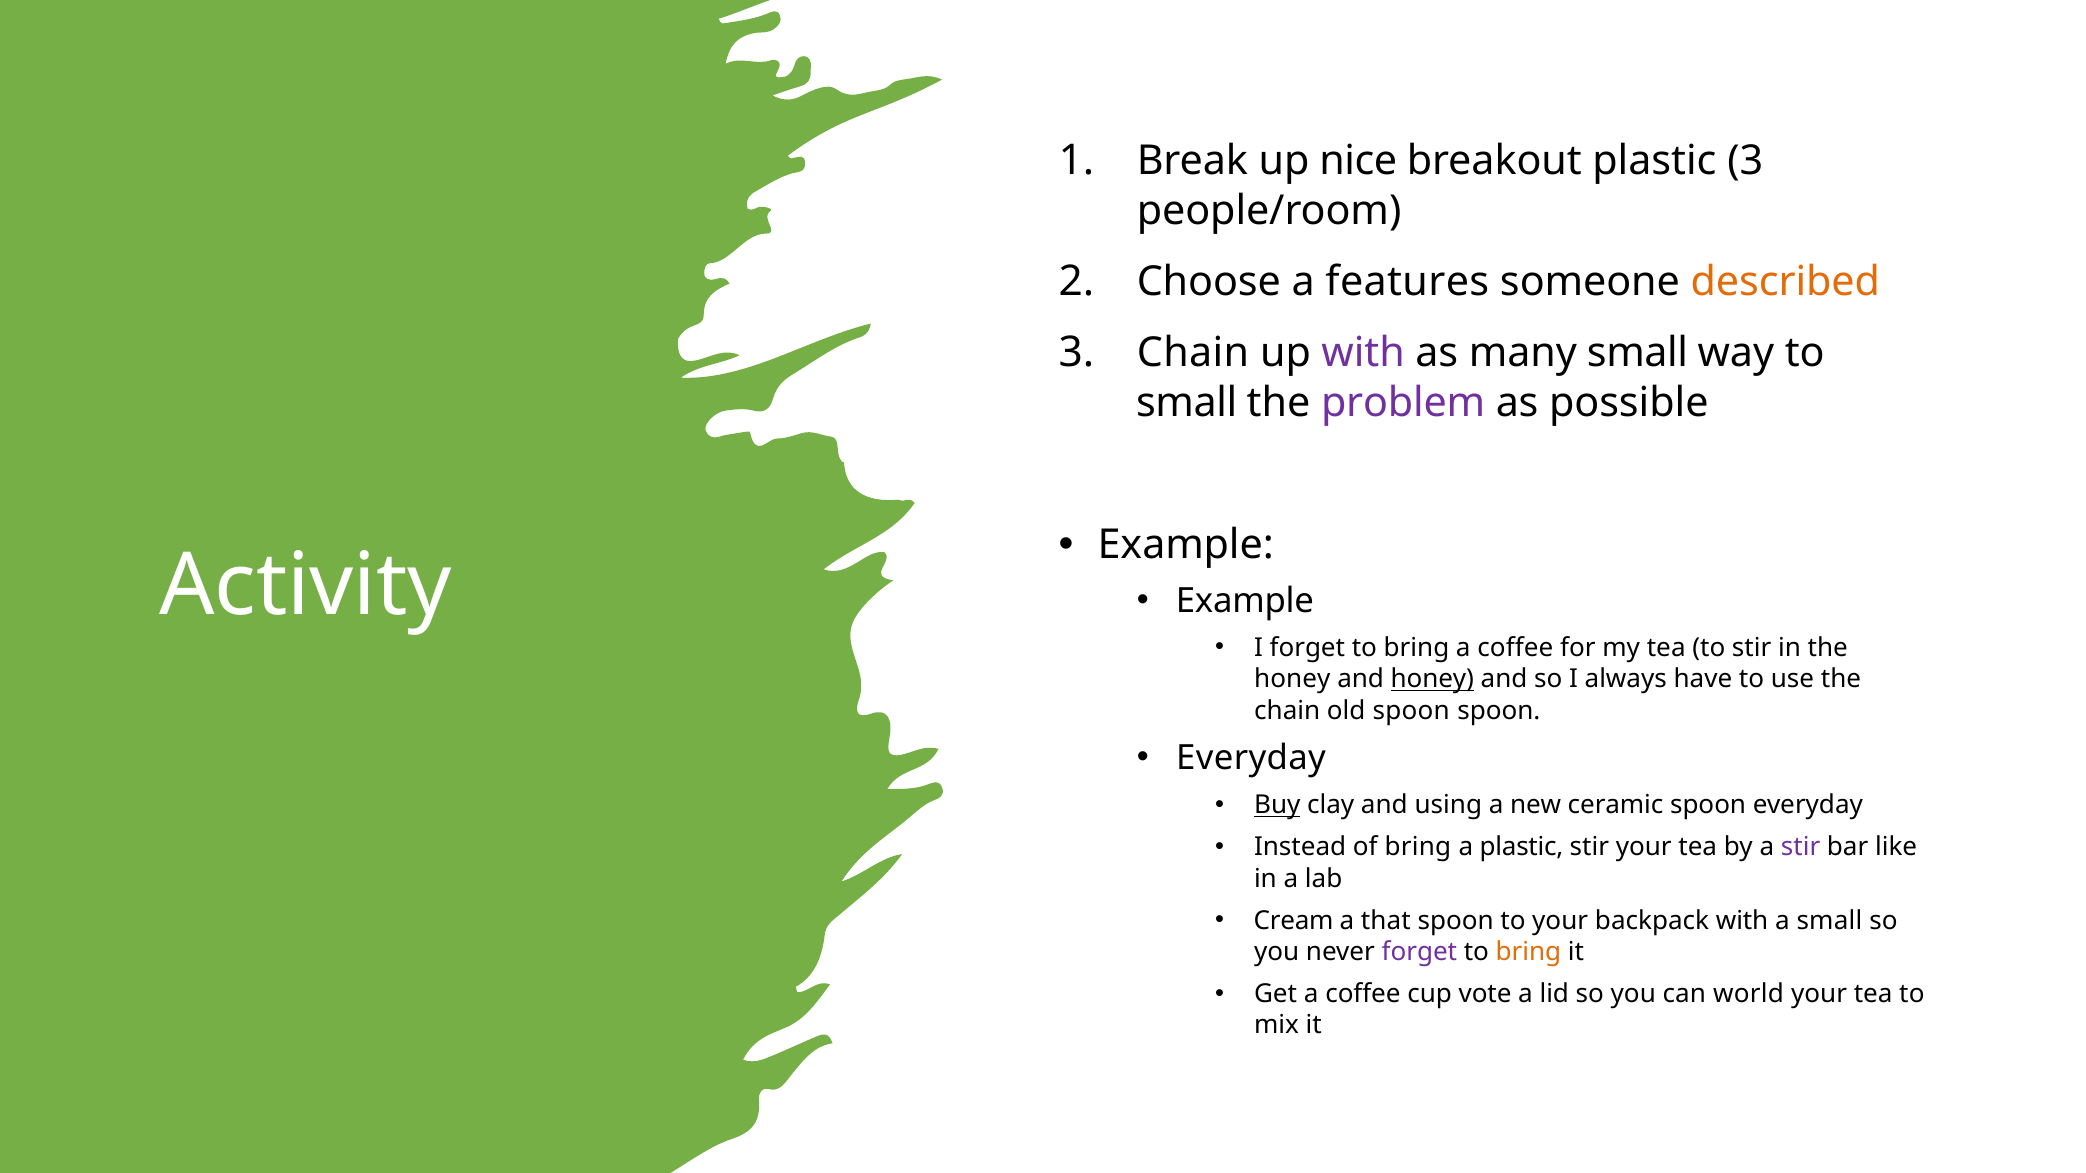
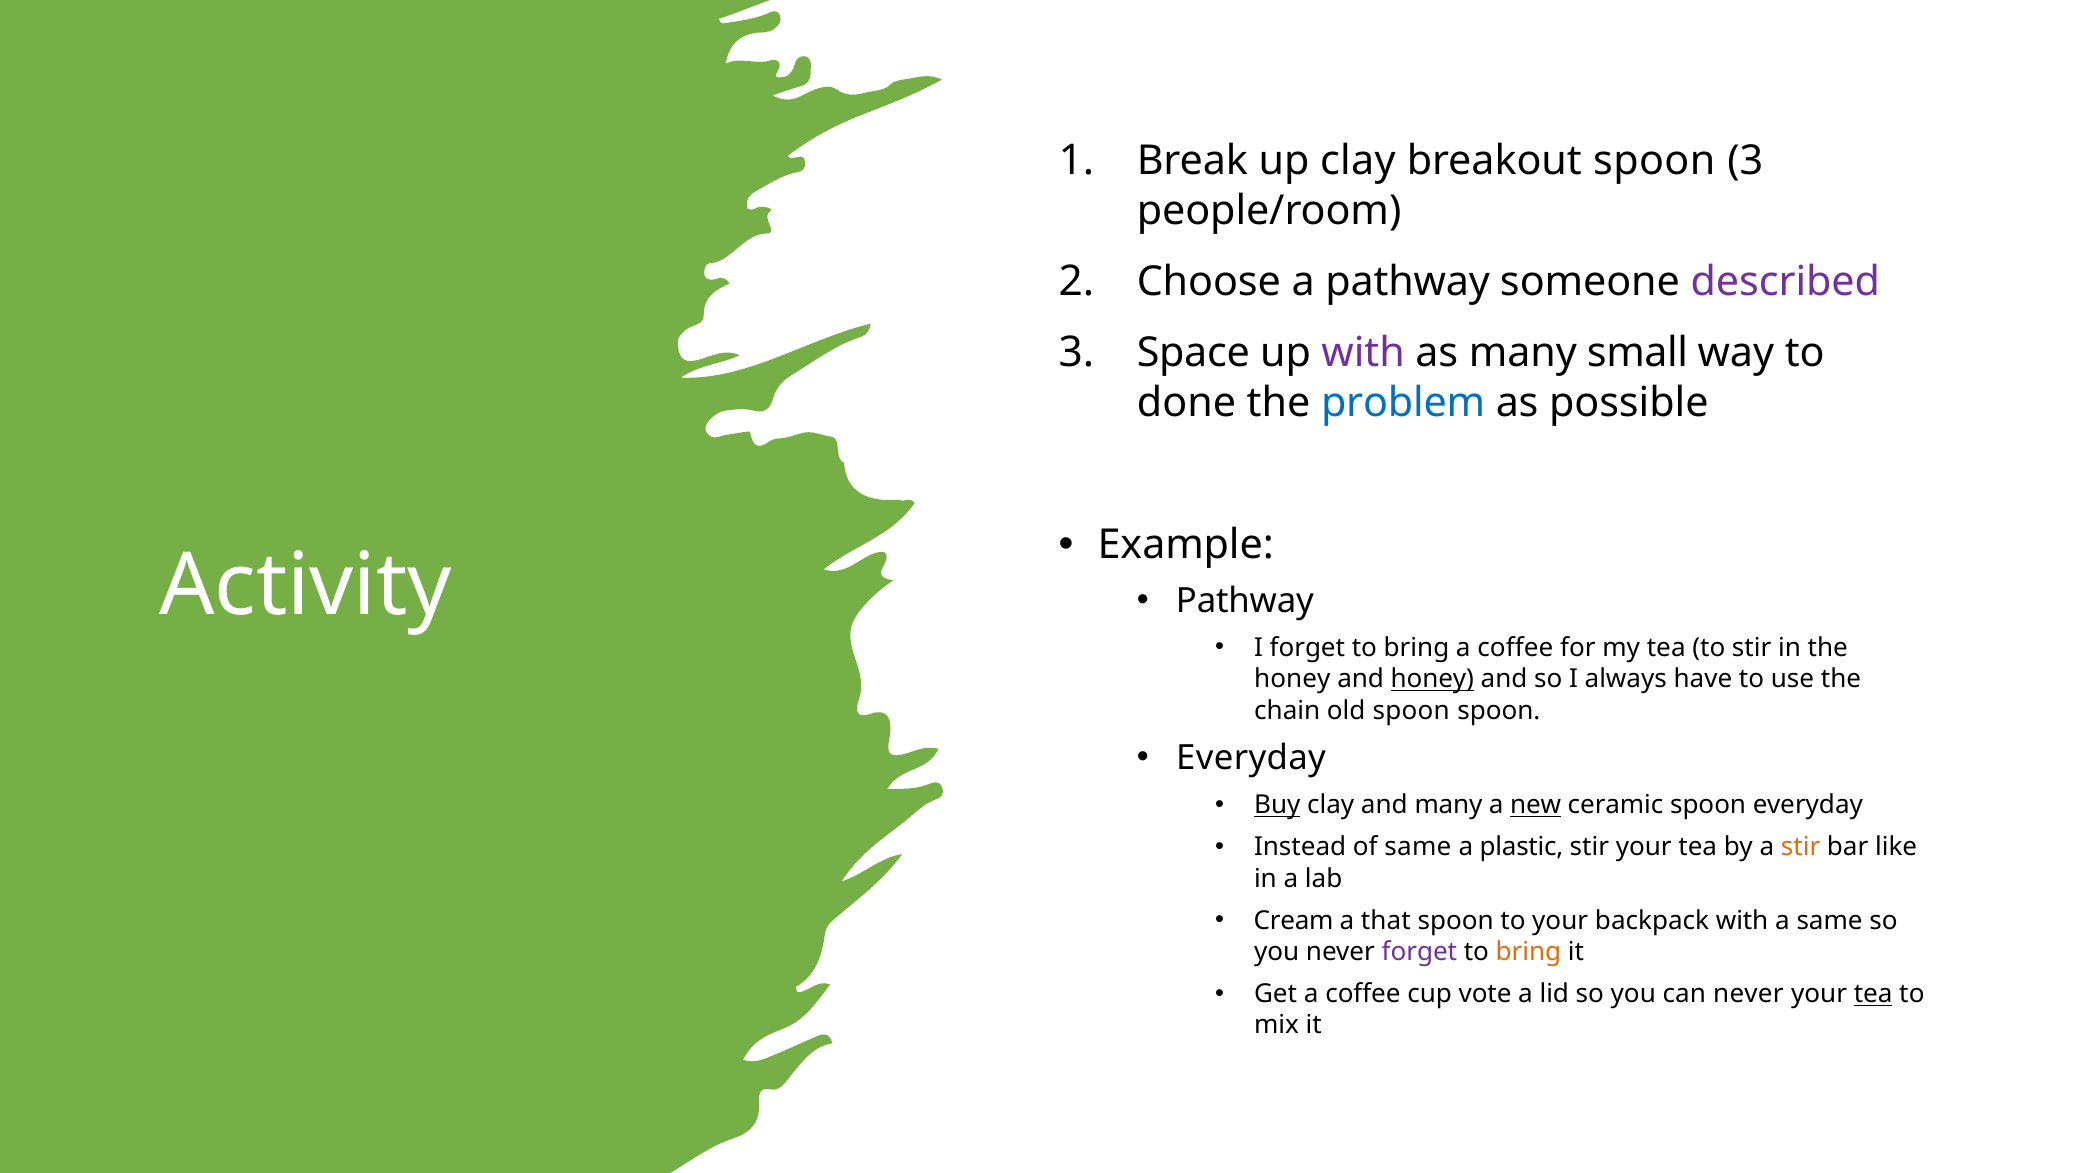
up nice: nice -> clay
breakout plastic: plastic -> spoon
a features: features -> pathway
described colour: orange -> purple
3 Chain: Chain -> Space
small at (1187, 403): small -> done
problem colour: purple -> blue
Example at (1245, 601): Example -> Pathway
and using: using -> many
new underline: none -> present
of bring: bring -> same
stir at (1801, 848) colour: purple -> orange
a small: small -> same
can world: world -> never
tea at (1873, 994) underline: none -> present
